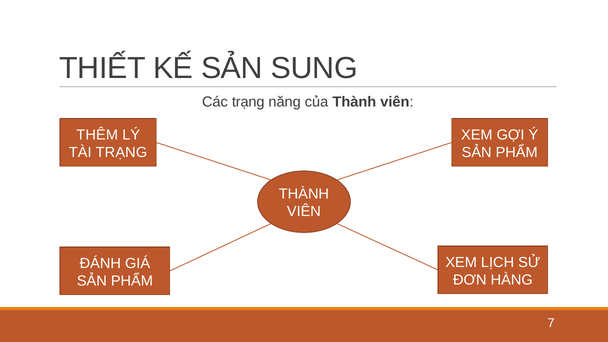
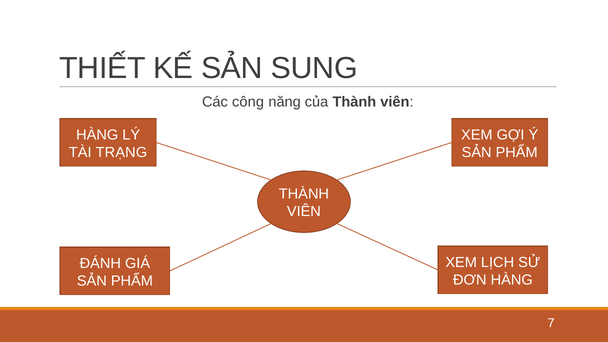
Các trạng: trạng -> công
THÊM at (97, 135): THÊM -> HÀNG
